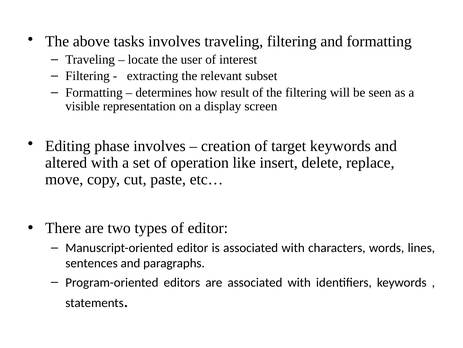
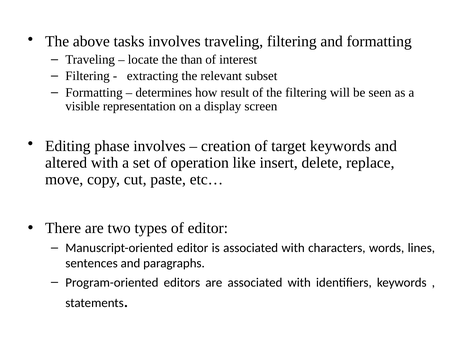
user: user -> than
